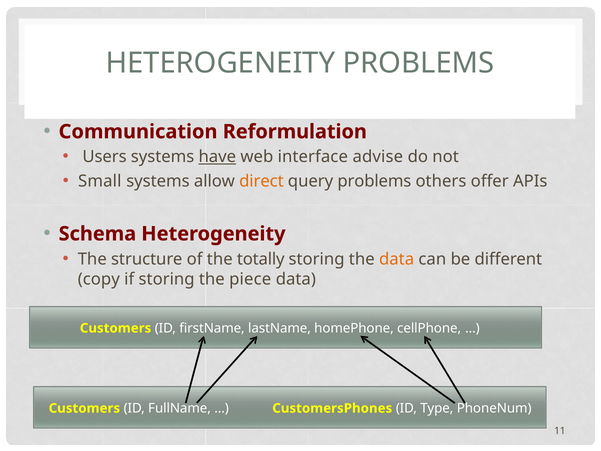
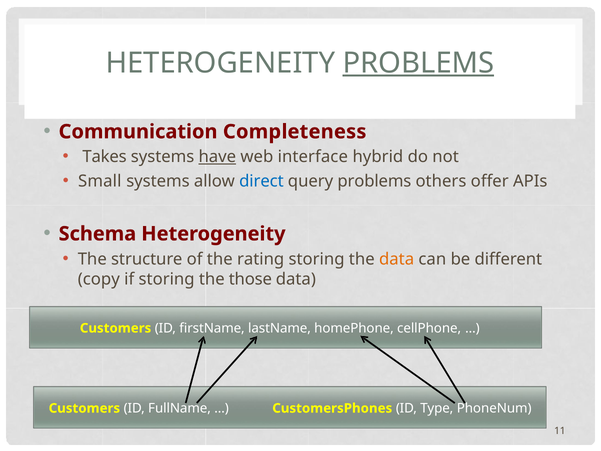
PROBLEMS at (418, 63) underline: none -> present
Reformulation: Reformulation -> Completeness
Users: Users -> Takes
advise: advise -> hybrid
direct colour: orange -> blue
totally: totally -> rating
piece: piece -> those
